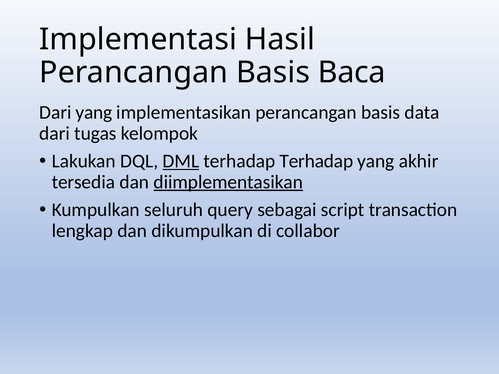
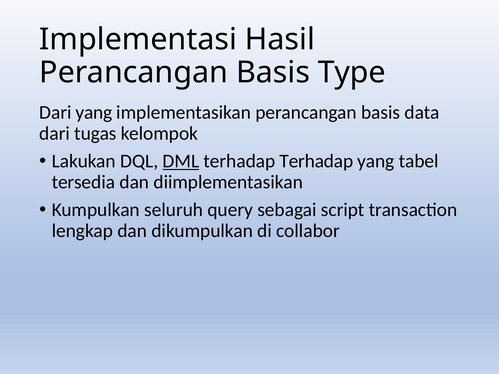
Baca: Baca -> Type
akhir: akhir -> tabel
diimplementasikan underline: present -> none
